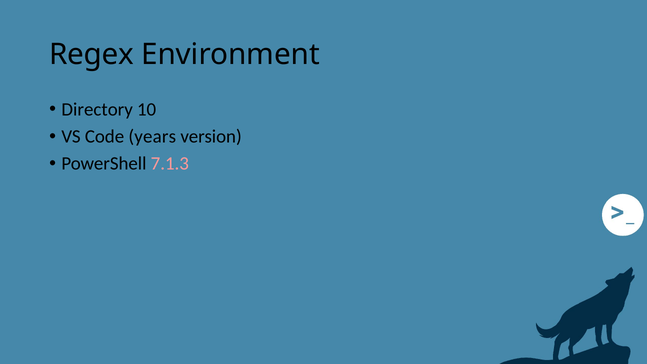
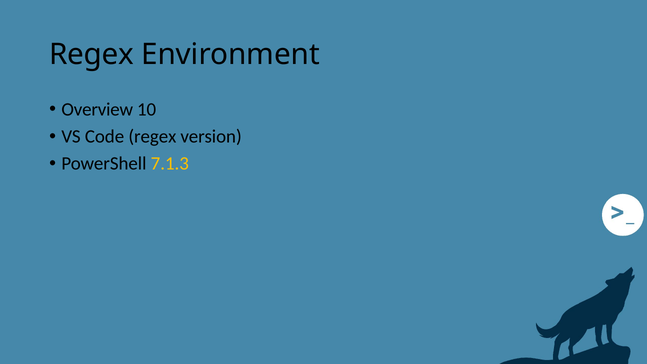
Directory: Directory -> Overview
Code years: years -> regex
7.1.3 colour: pink -> yellow
